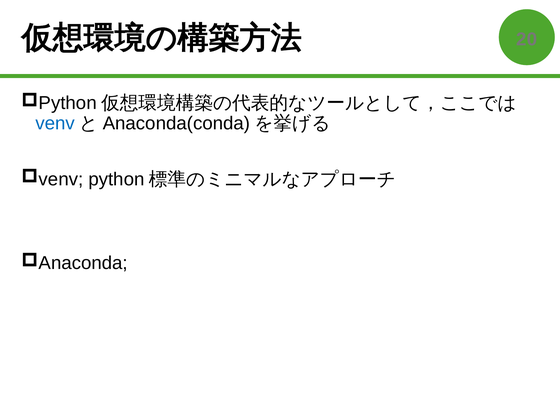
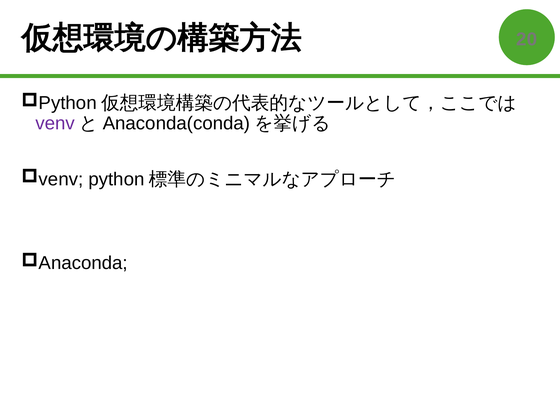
venv colour: blue -> purple
